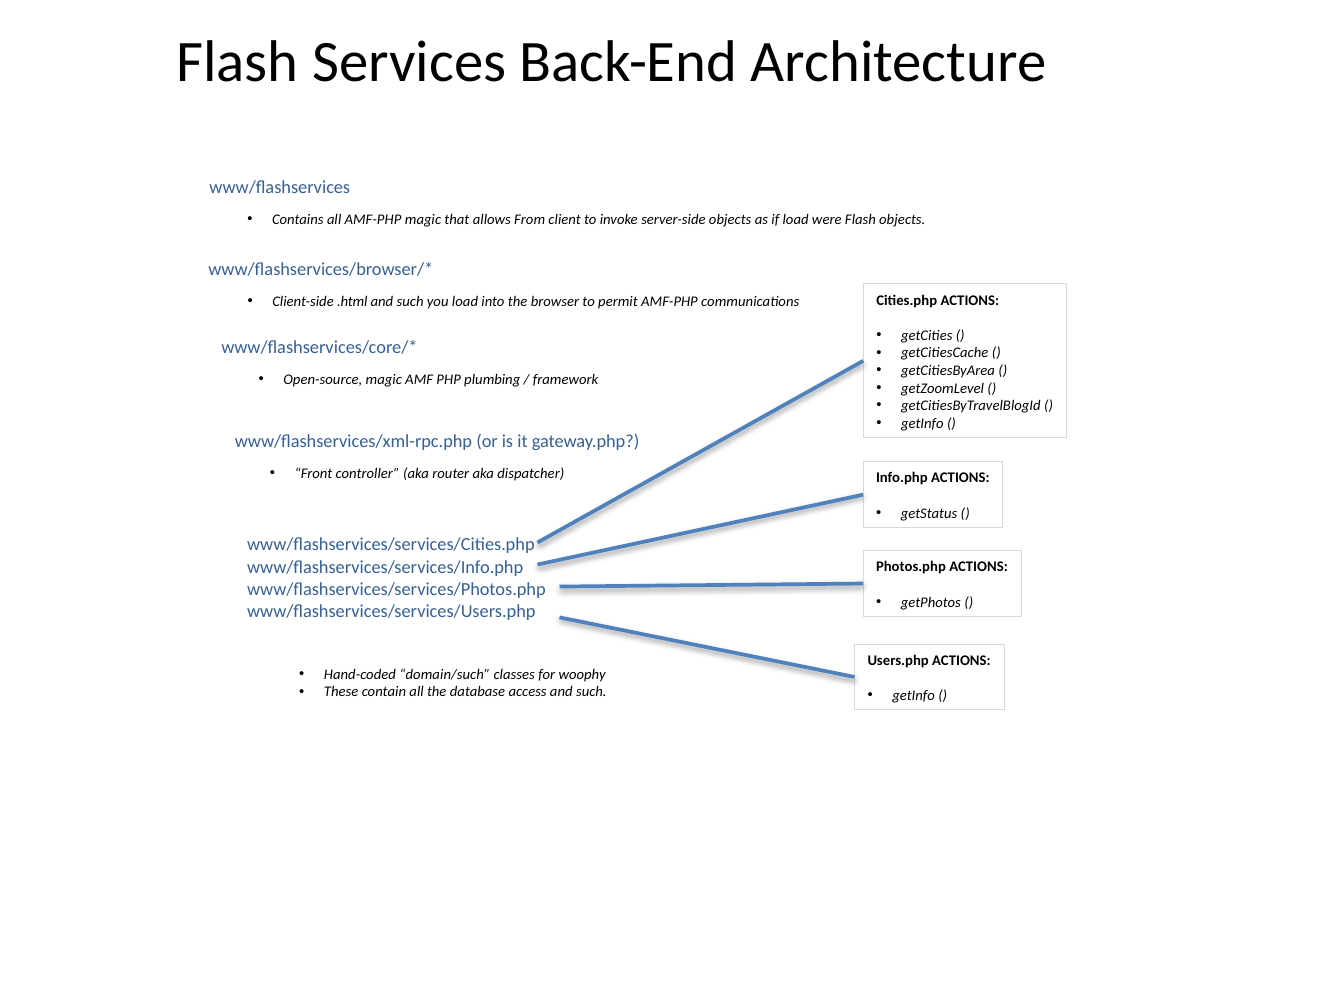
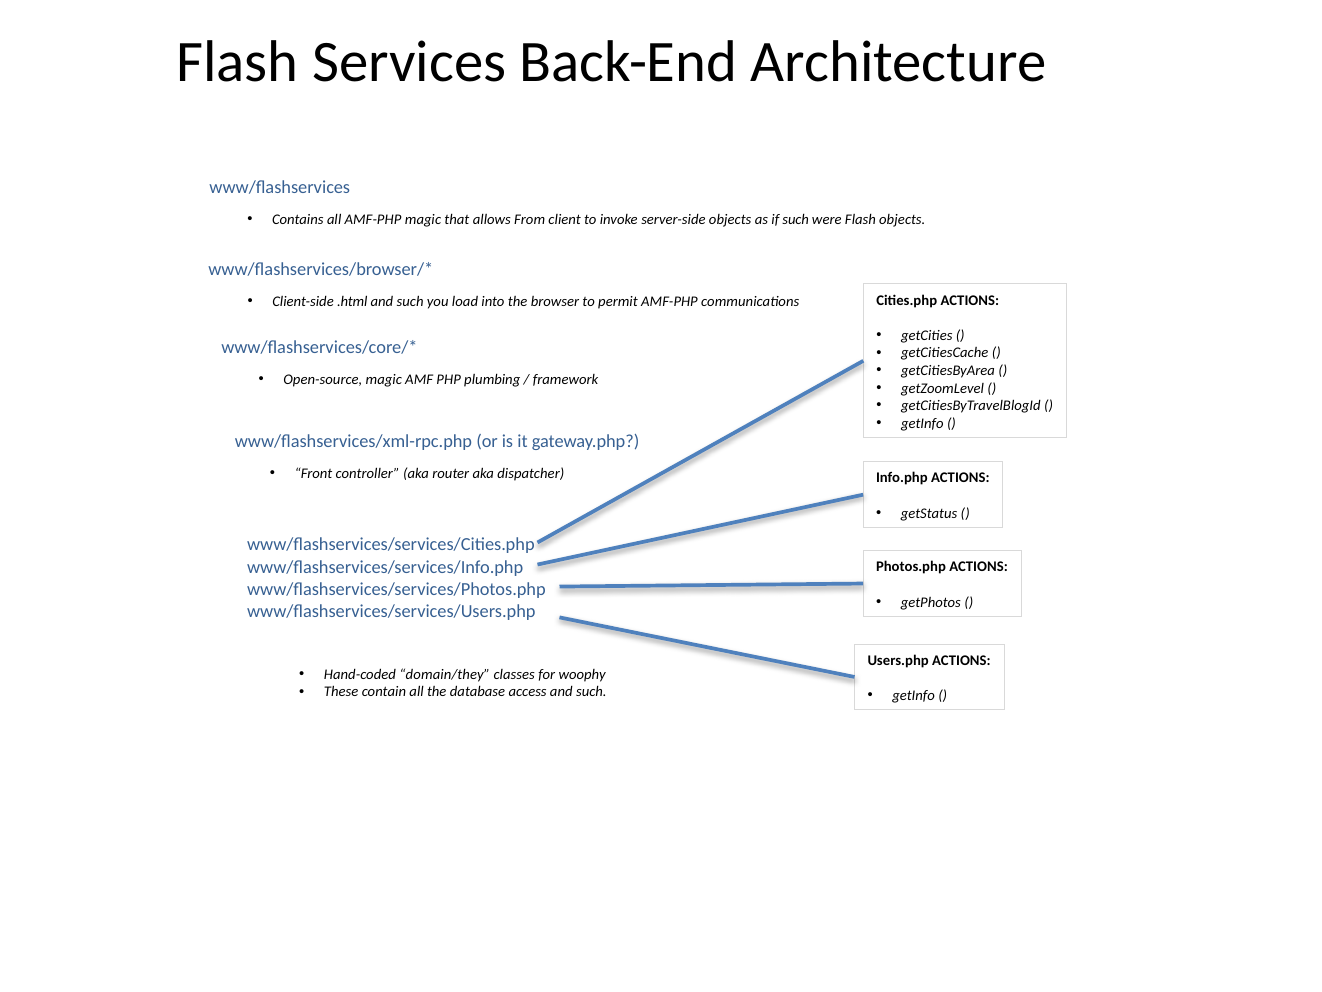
if load: load -> such
domain/such: domain/such -> domain/they
